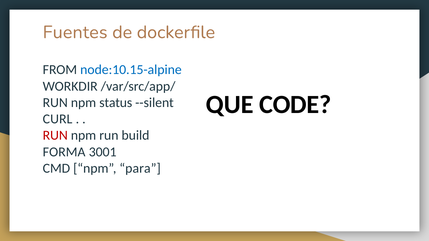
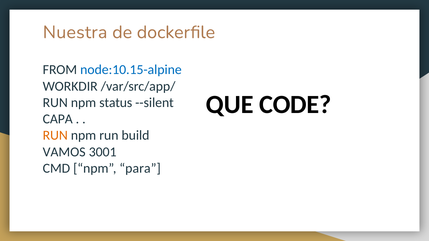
Fuentes: Fuentes -> Nuestra
CURL: CURL -> CAPA
RUN at (55, 136) colour: red -> orange
FORMA: FORMA -> VAMOS
